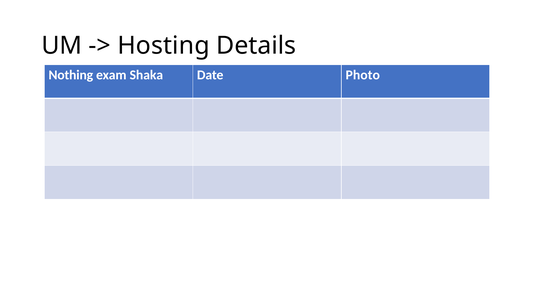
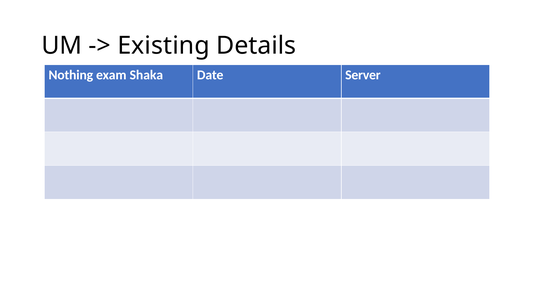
Hosting: Hosting -> Existing
Photo: Photo -> Server
